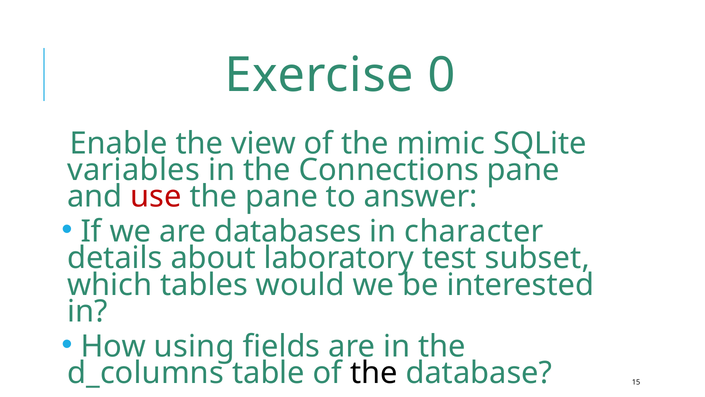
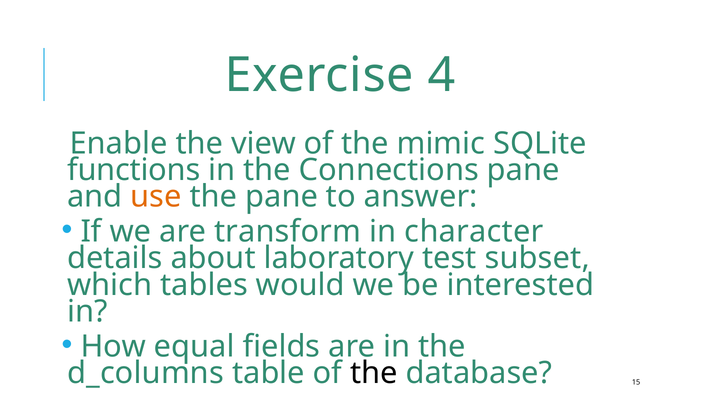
0: 0 -> 4
variables: variables -> functions
use colour: red -> orange
databases: databases -> transform
using: using -> equal
